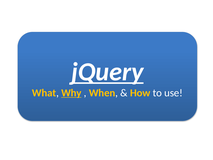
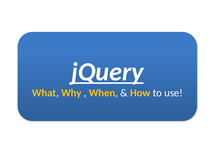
Why underline: present -> none
